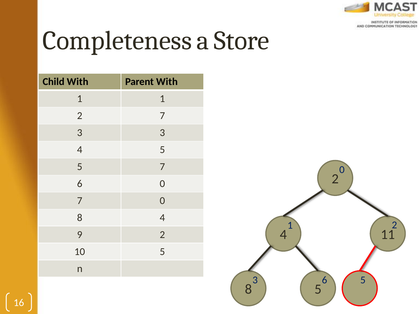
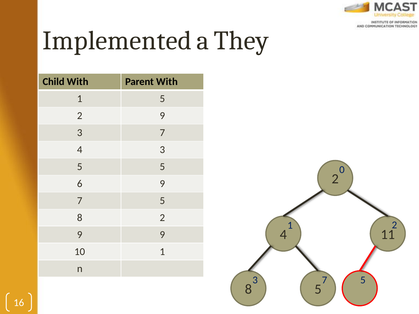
Completeness: Completeness -> Implemented
Store: Store -> They
1 1: 1 -> 5
7 at (162, 116): 7 -> 9
3 at (162, 133): 3 -> 7
4 5: 5 -> 3
5 7: 7 -> 5
6 0: 0 -> 9
0 at (162, 201): 0 -> 5
8 4: 4 -> 2
9 2: 2 -> 9
10 5: 5 -> 1
6 at (325, 280): 6 -> 7
